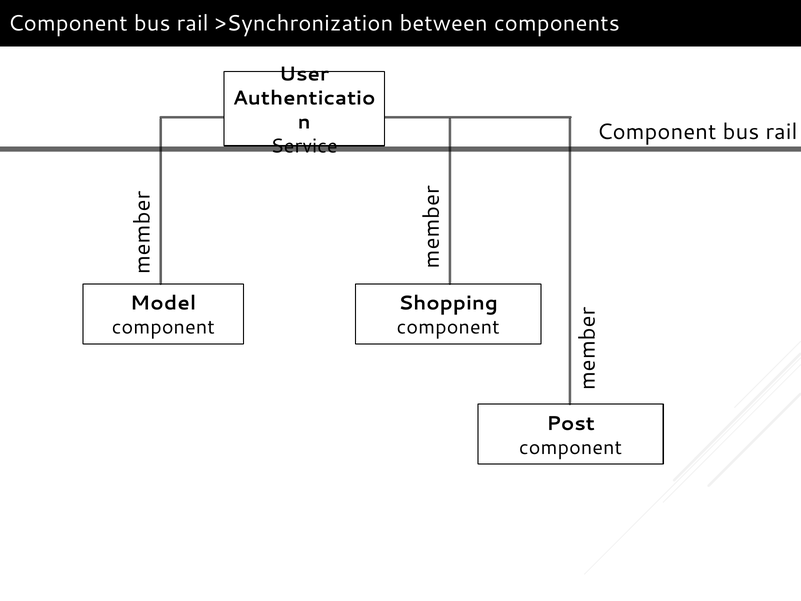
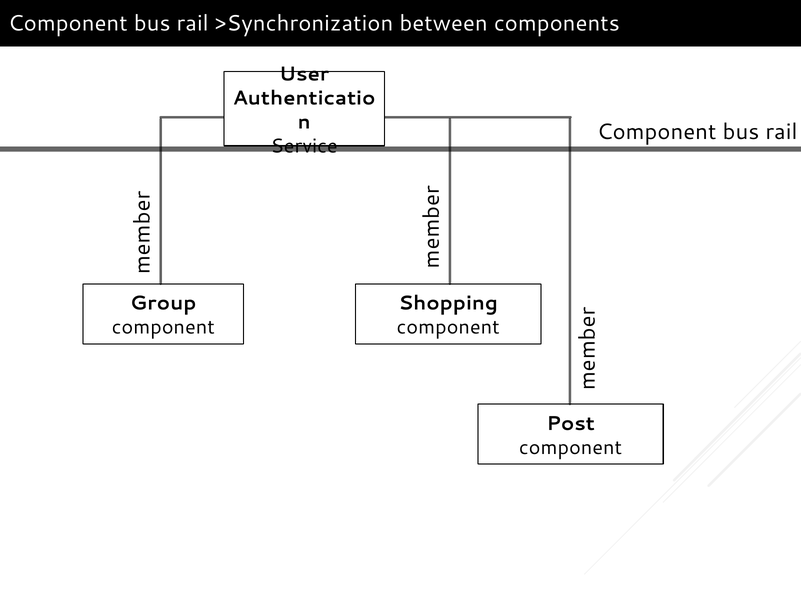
Model: Model -> Group
